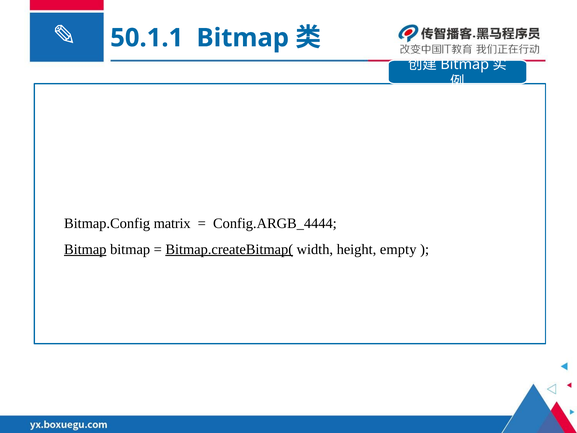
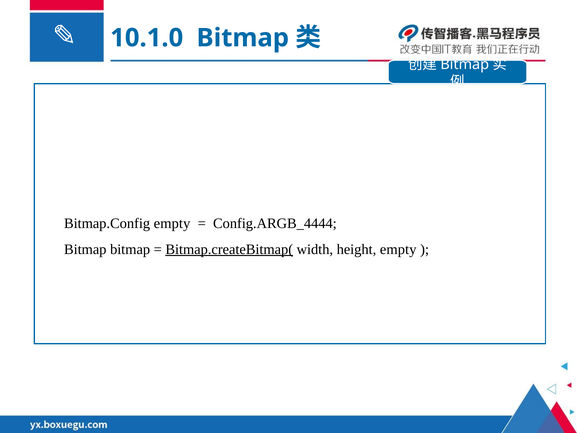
50.1.1: 50.1.1 -> 10.1.0
Bitmap.Config matrix: matrix -> empty
Bitmap at (85, 249) underline: present -> none
